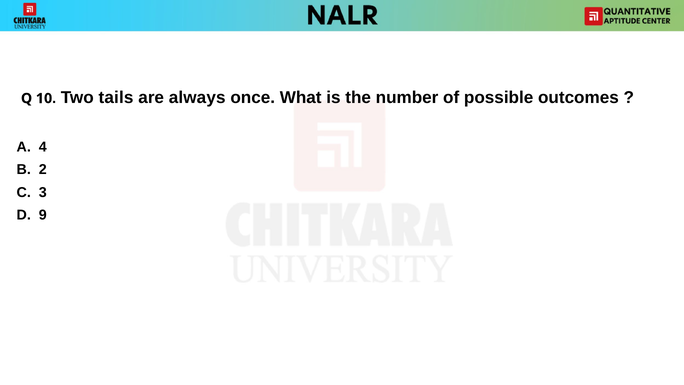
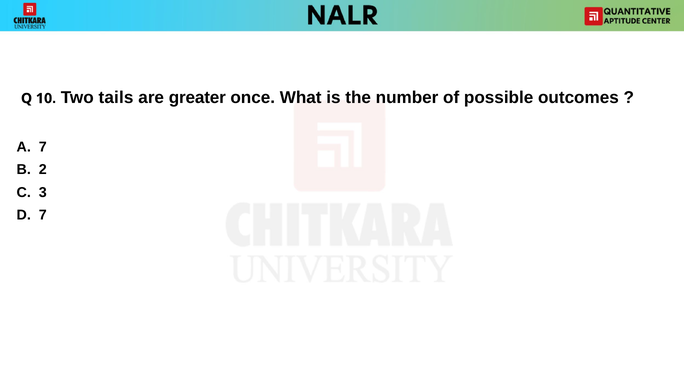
always: always -> greater
A 4: 4 -> 7
D 9: 9 -> 7
